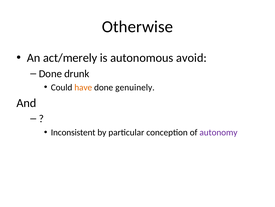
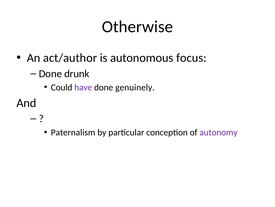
act/merely: act/merely -> act/author
avoid: avoid -> focus
have colour: orange -> purple
Inconsistent: Inconsistent -> Paternalism
